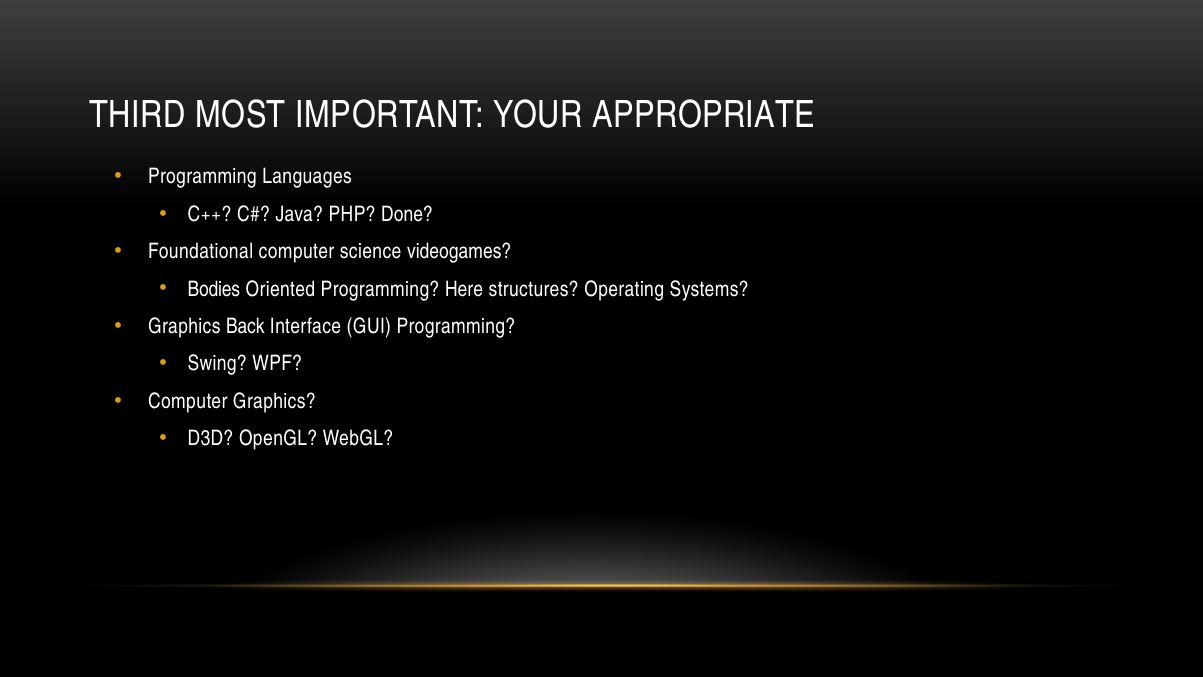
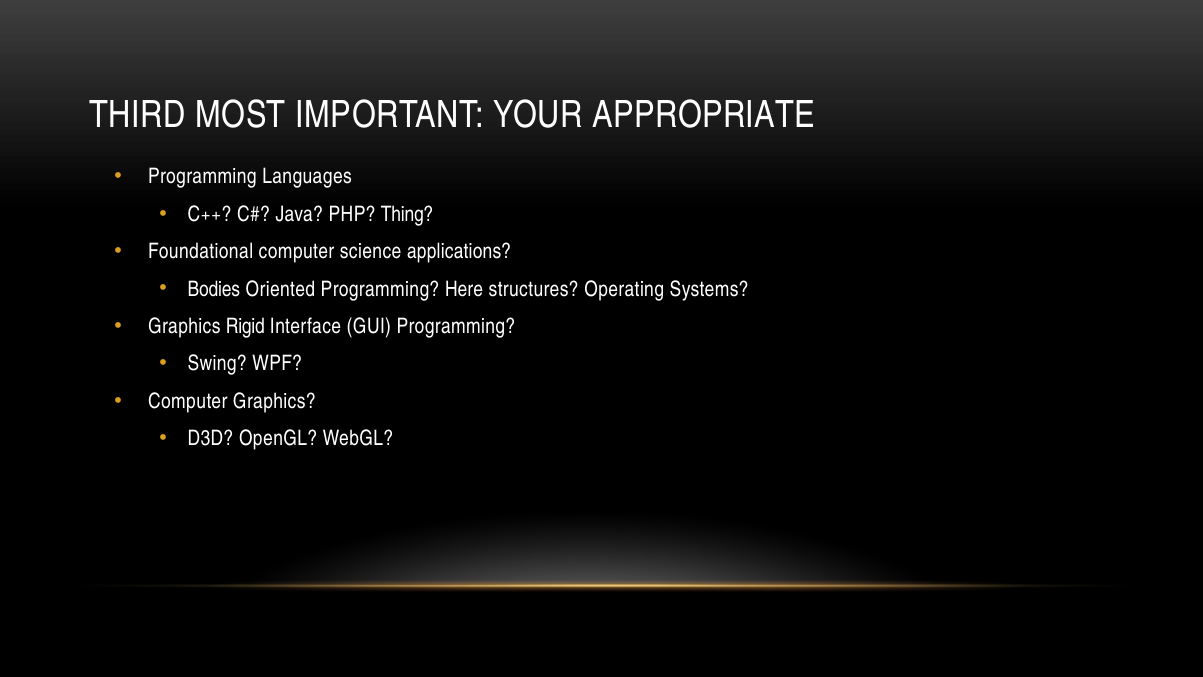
Done: Done -> Thing
videogames: videogames -> applications
Back: Back -> Rigid
